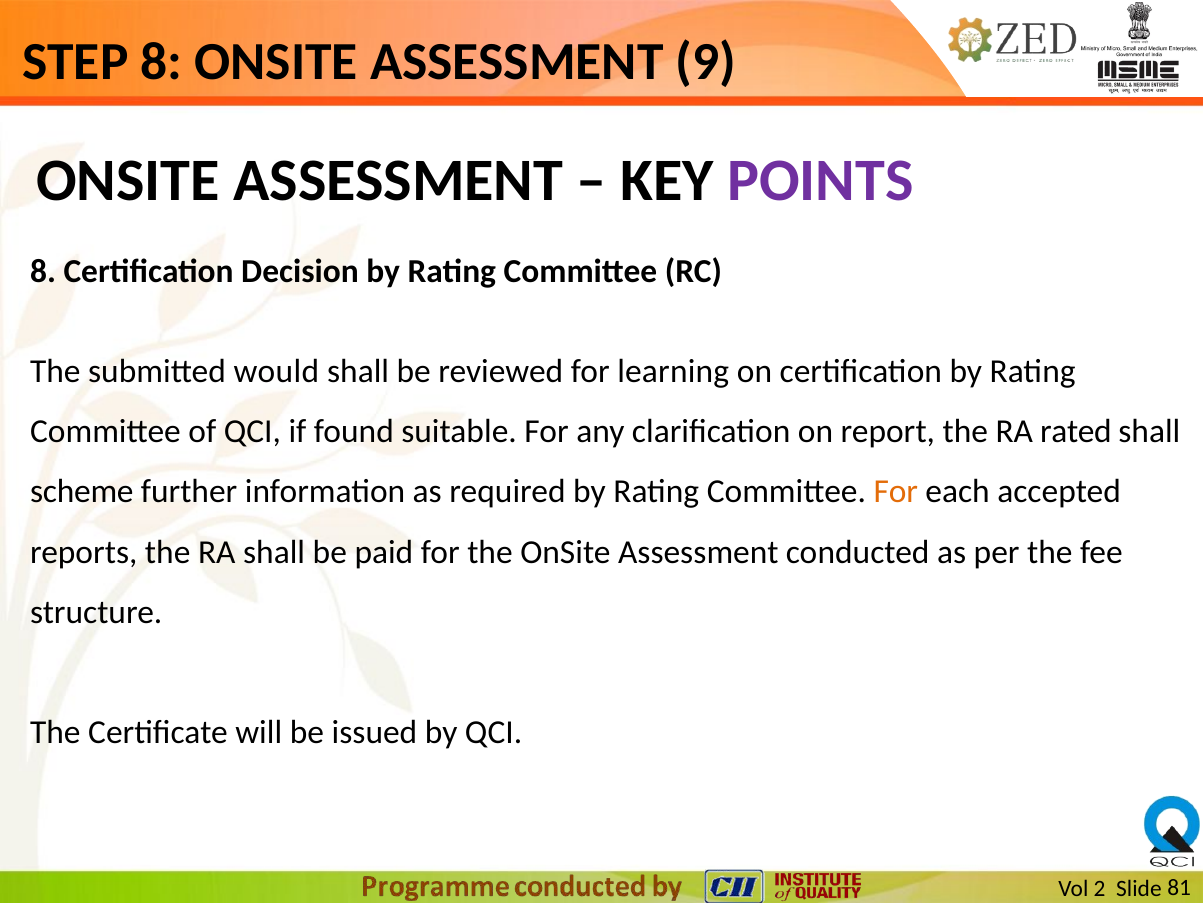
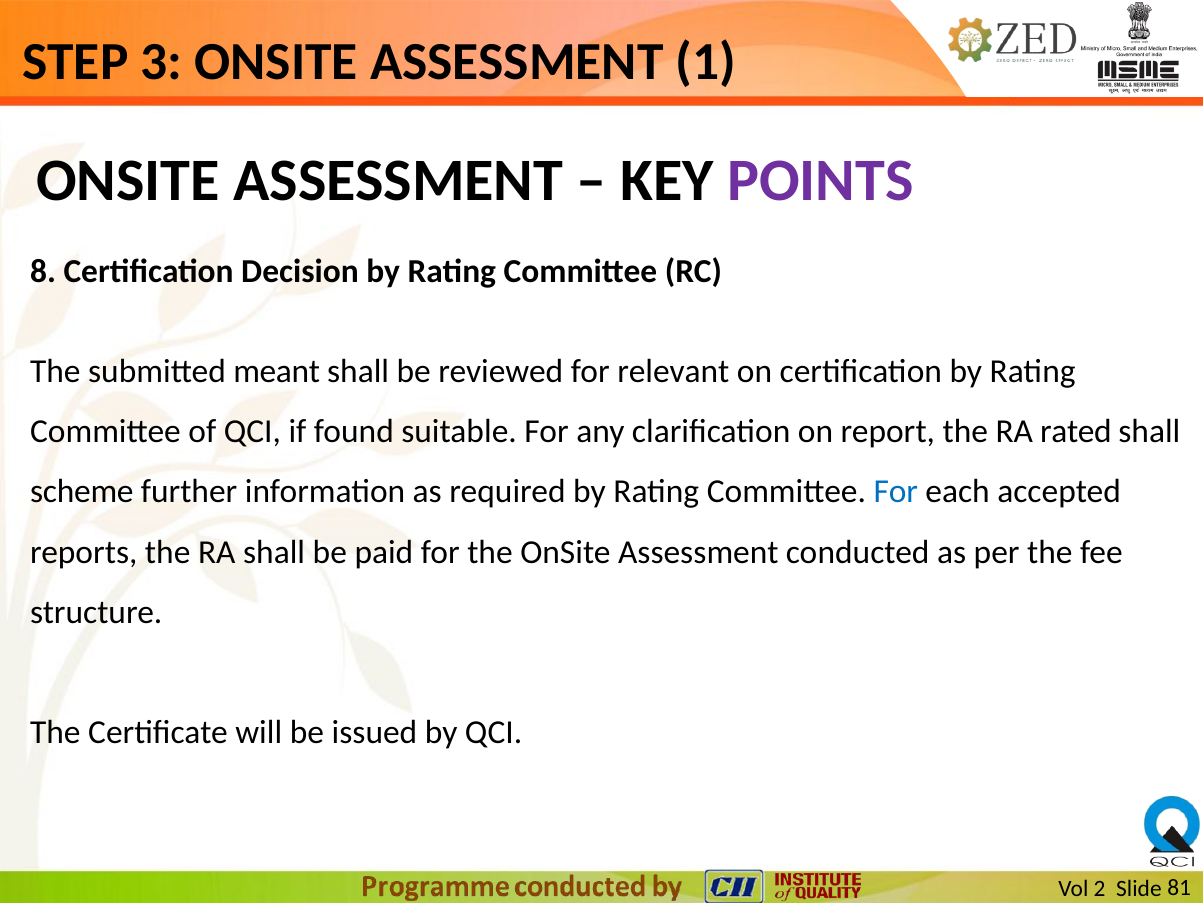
STEP 8: 8 -> 3
9: 9 -> 1
would: would -> meant
learning: learning -> relevant
For at (896, 491) colour: orange -> blue
